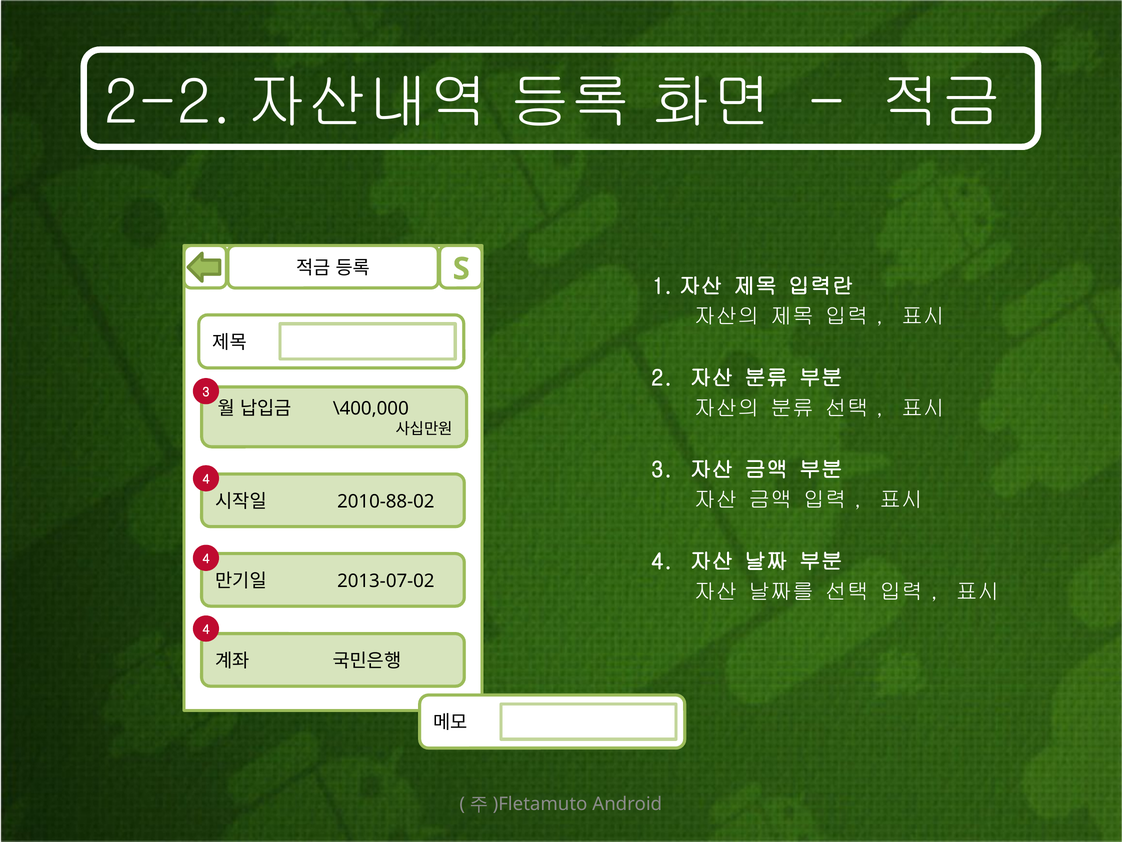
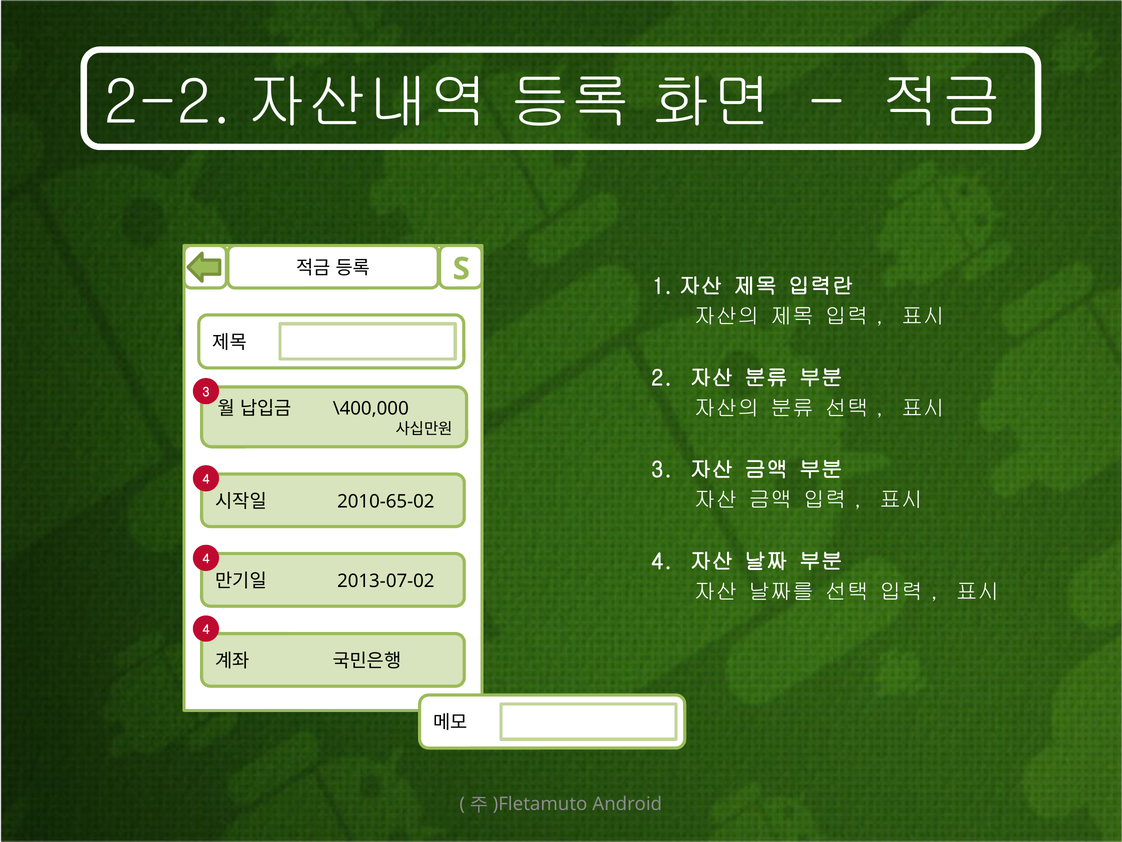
2010-88-02: 2010-88-02 -> 2010-65-02
